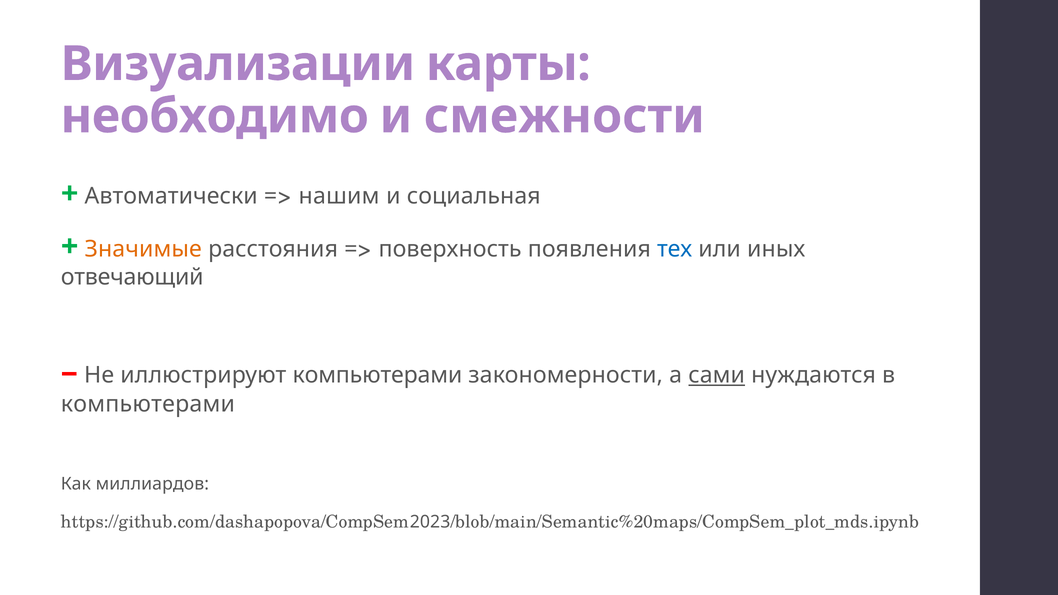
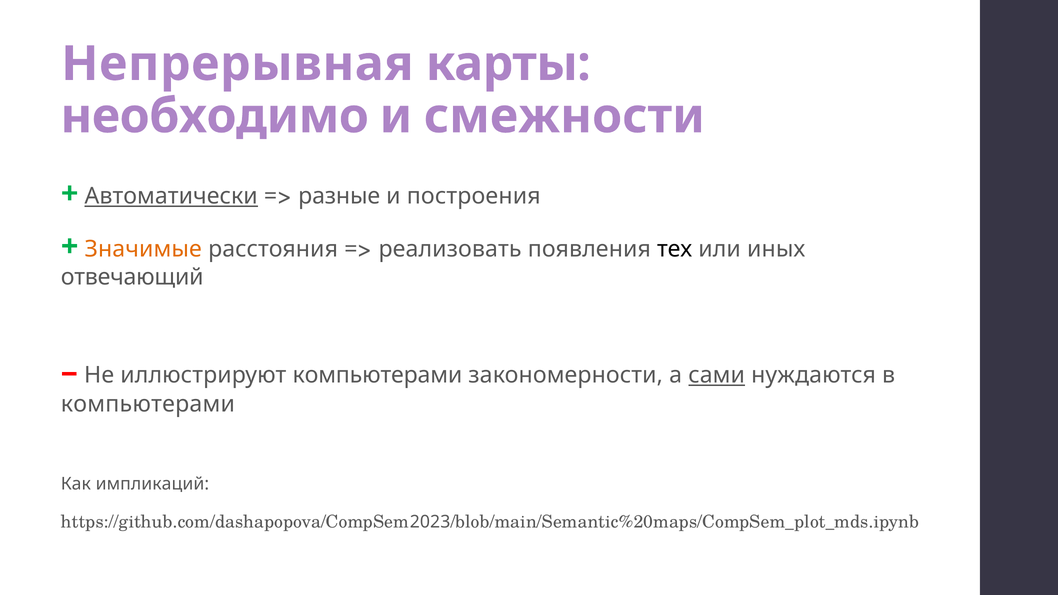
Визуализации: Визуализации -> Непрерывная
Автоматически underline: none -> present
нашим: нашим -> разные
социальная: социальная -> построения
поверхность: поверхность -> реализовать
тех colour: blue -> black
миллиардов: миллиардов -> импликаций
